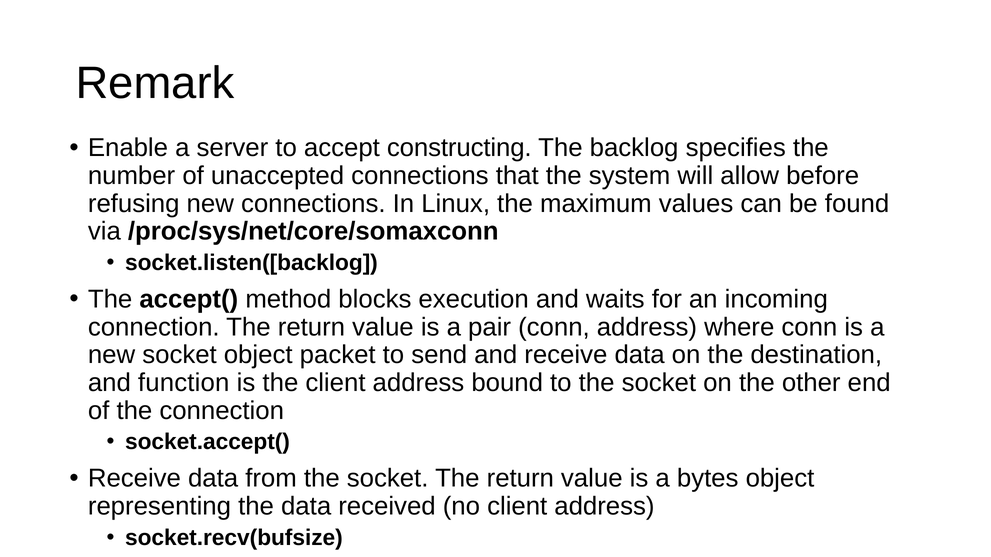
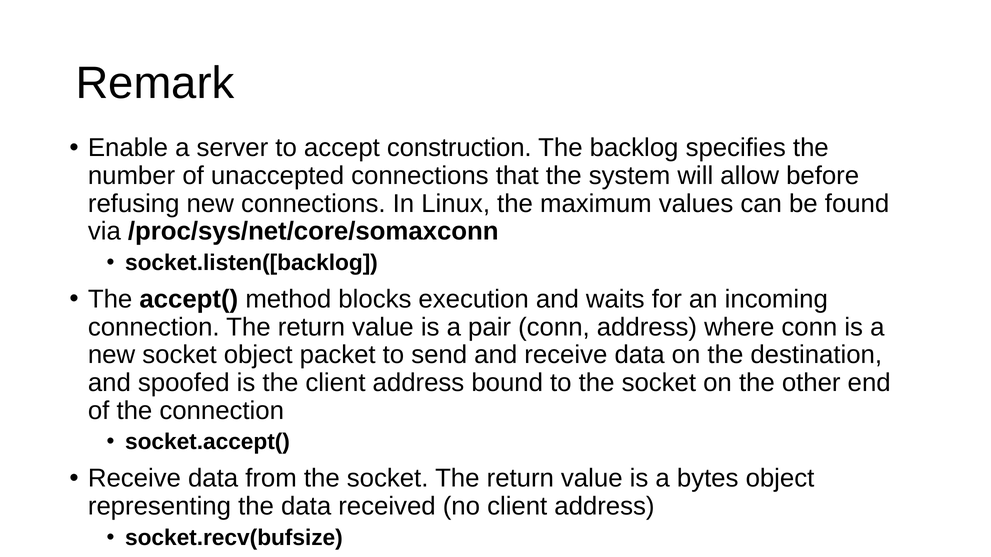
constructing: constructing -> construction
function: function -> spoofed
